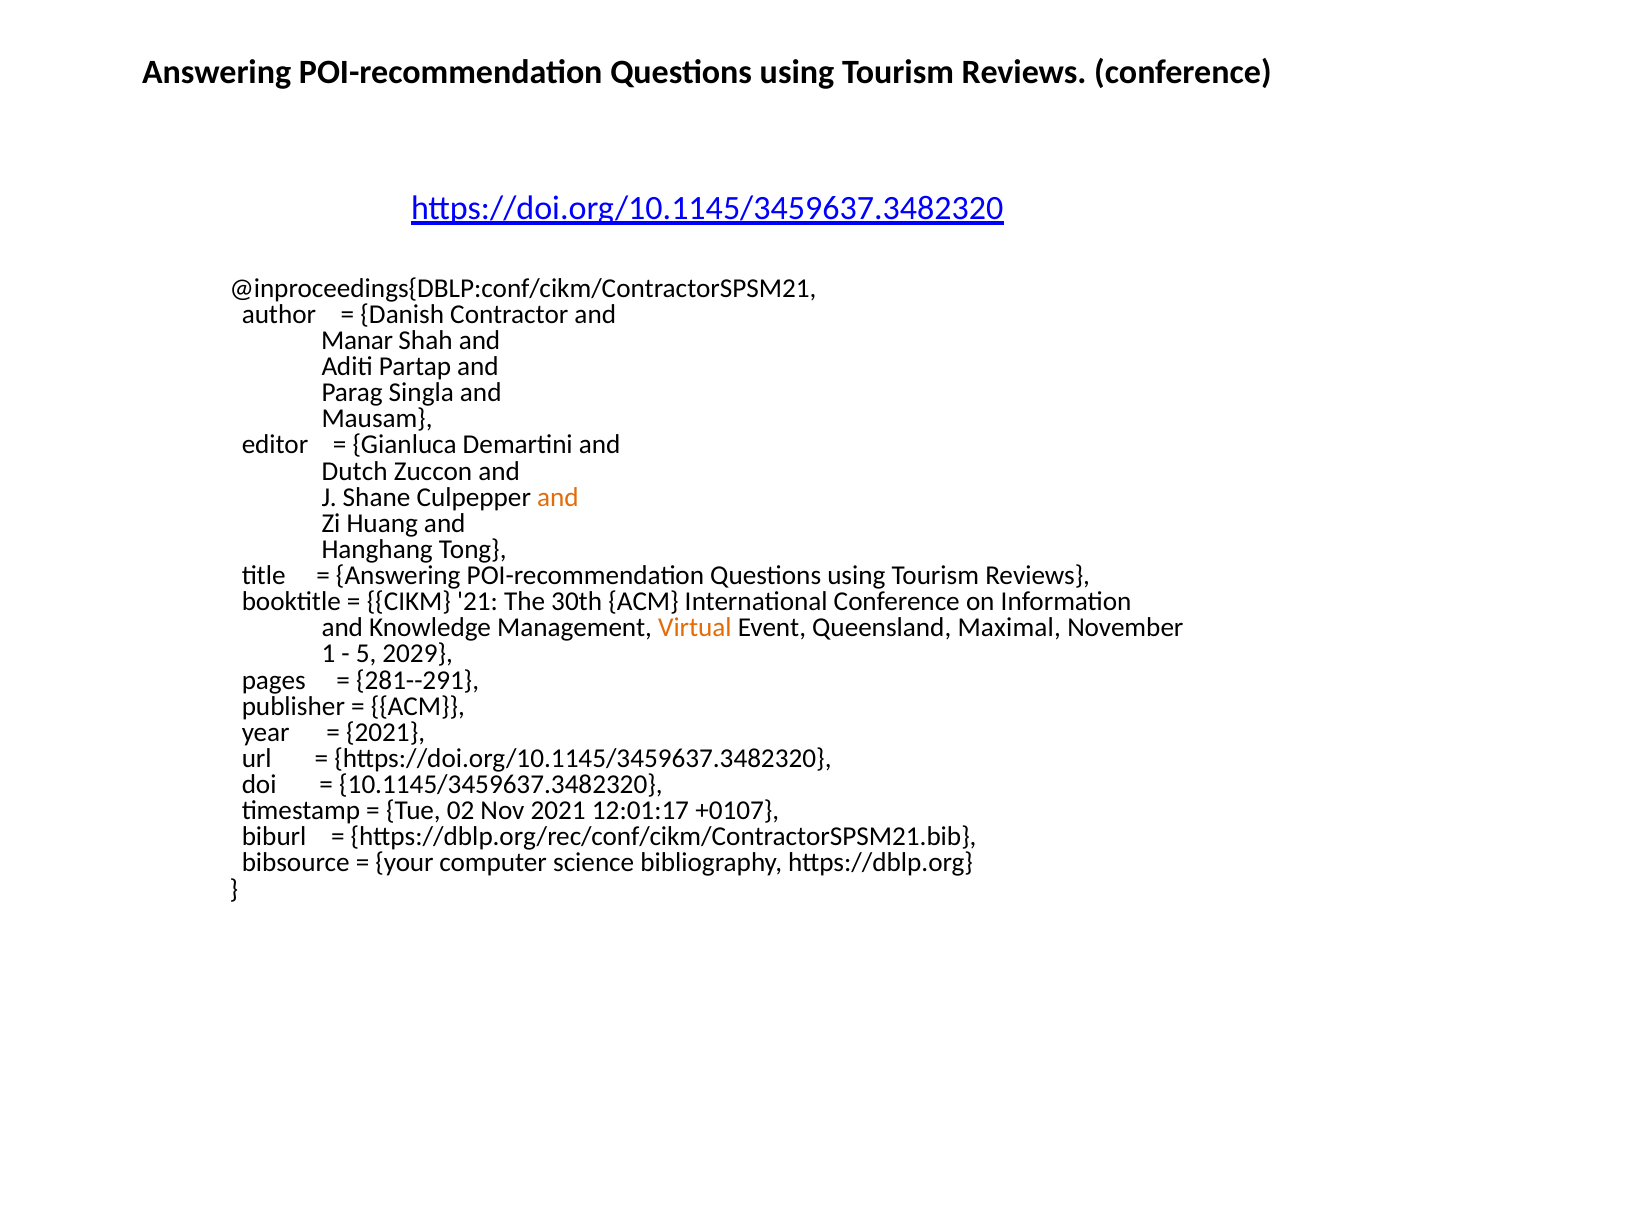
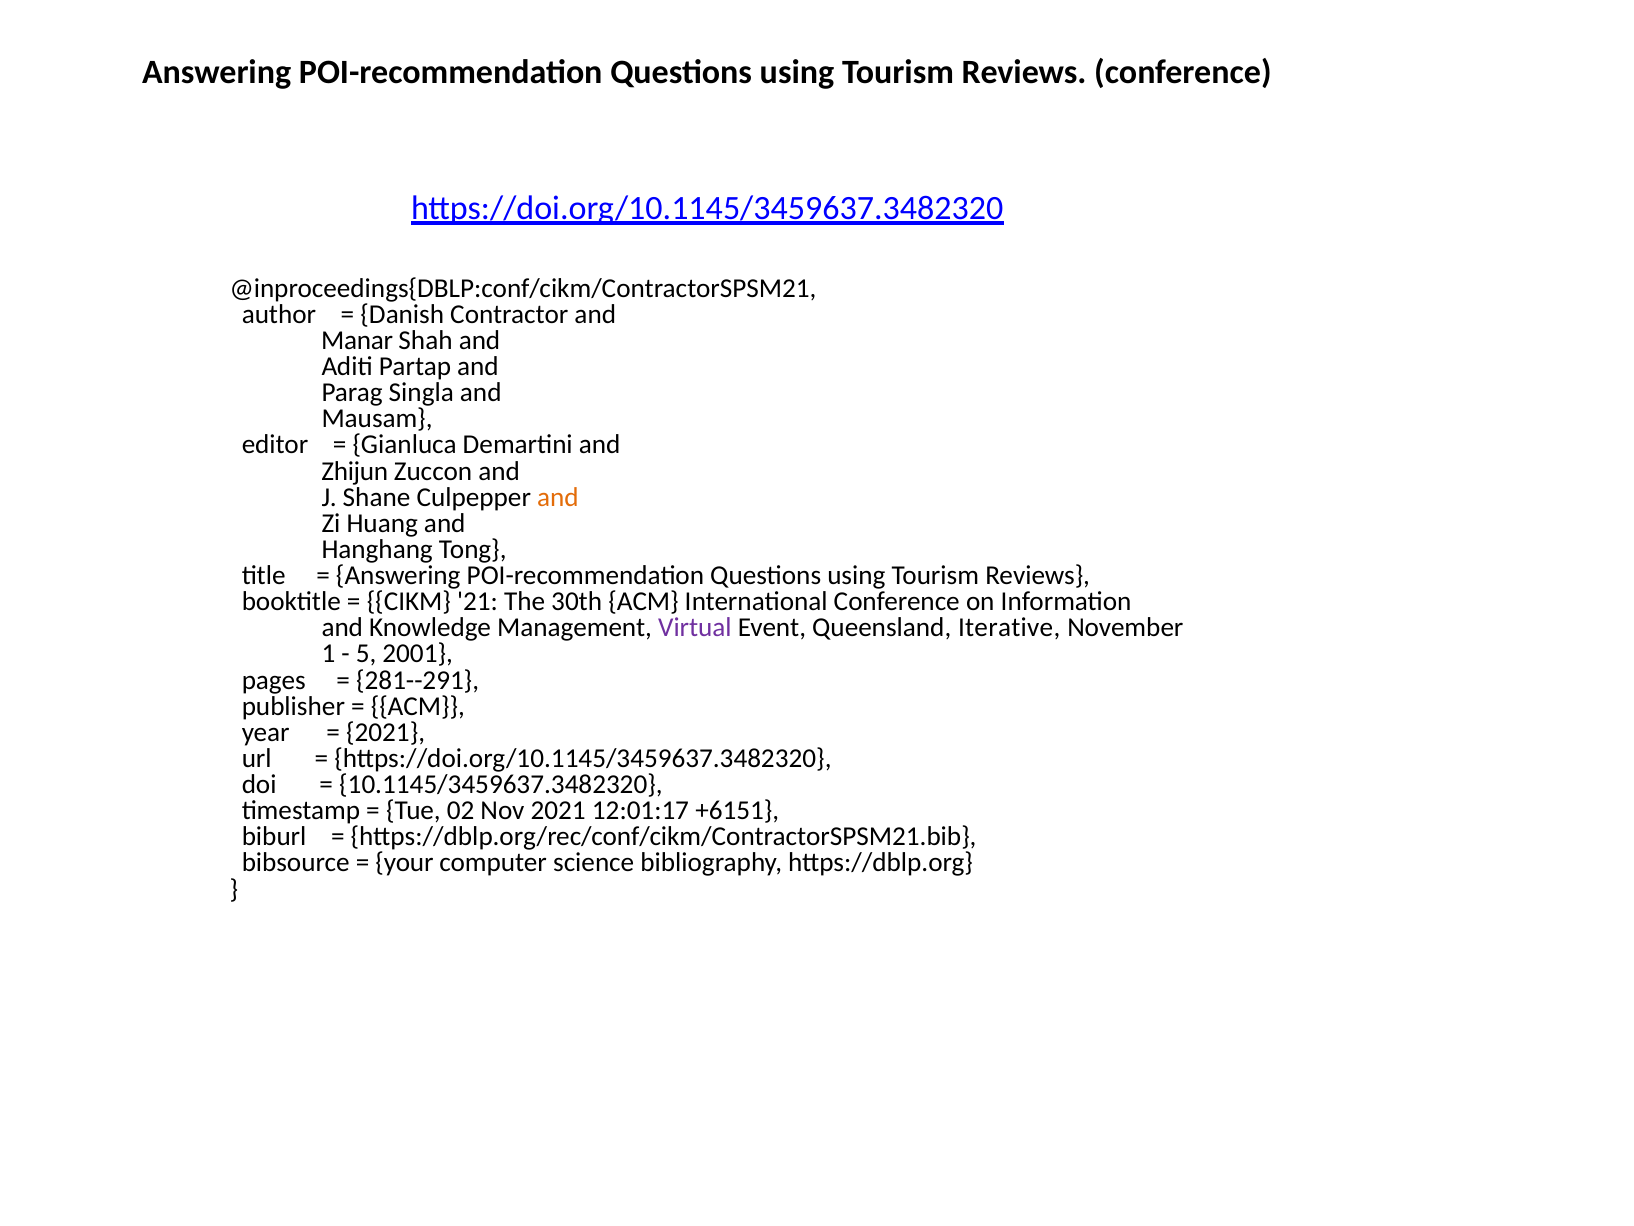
Dutch: Dutch -> Zhijun
Virtual colour: orange -> purple
Maximal: Maximal -> Iterative
2029: 2029 -> 2001
+0107: +0107 -> +6151
